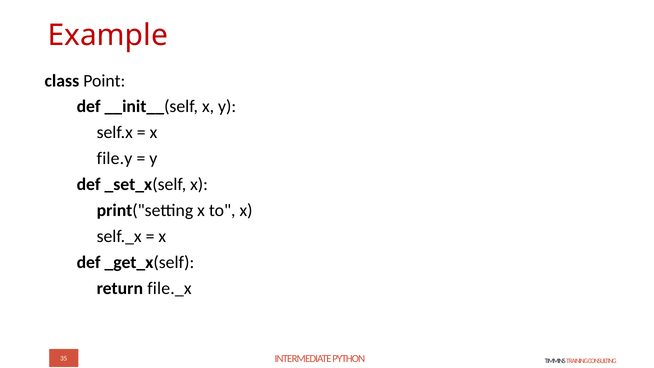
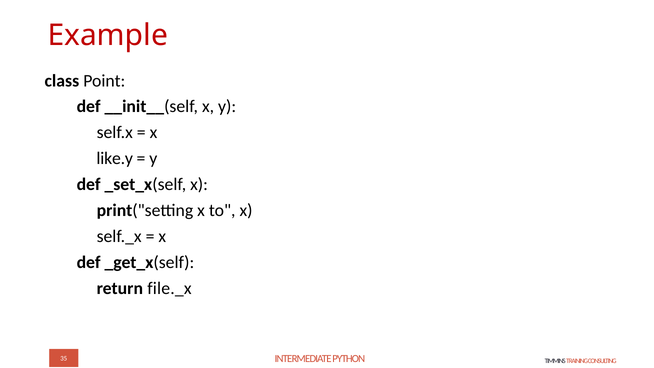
file.y: file.y -> like.y
